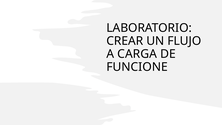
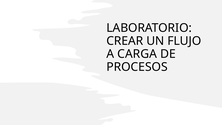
FUNCIONE: FUNCIONE -> PROCESOS
